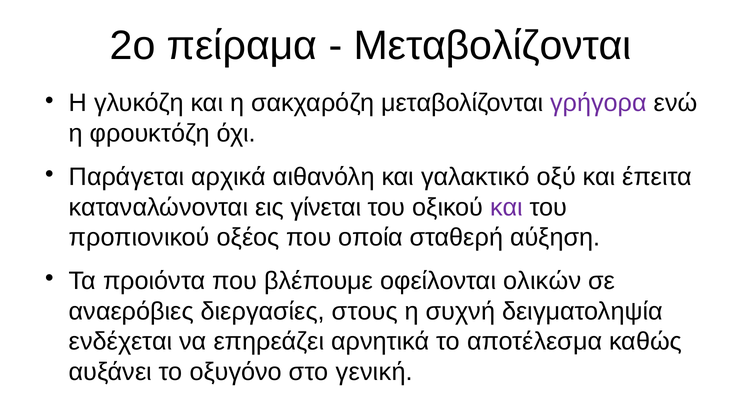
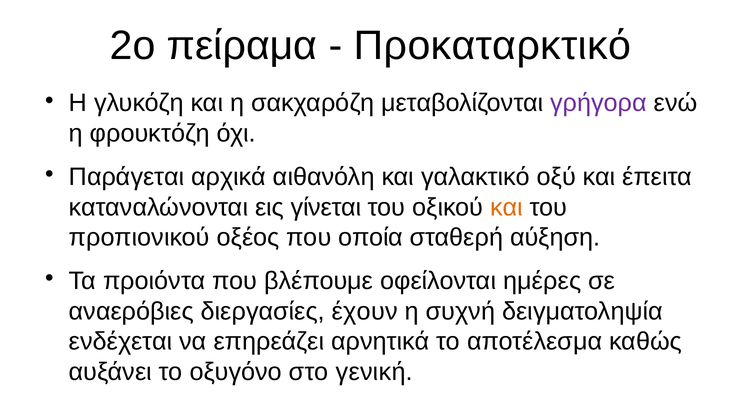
Μεταβολίζονται at (493, 46): Μεταβολίζονται -> Προκαταρκτικό
και at (507, 207) colour: purple -> orange
ολικών: ολικών -> ημέρες
στους: στους -> έχουν
